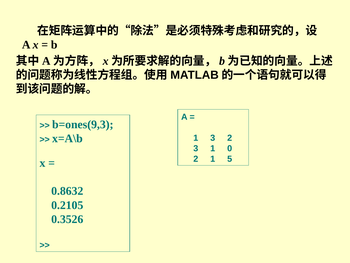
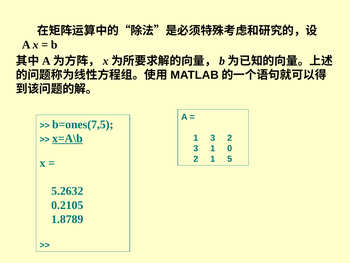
b=ones(9,3: b=ones(9,3 -> b=ones(7,5
x=A\b underline: none -> present
0.8632: 0.8632 -> 5.2632
0.3526: 0.3526 -> 1.8789
